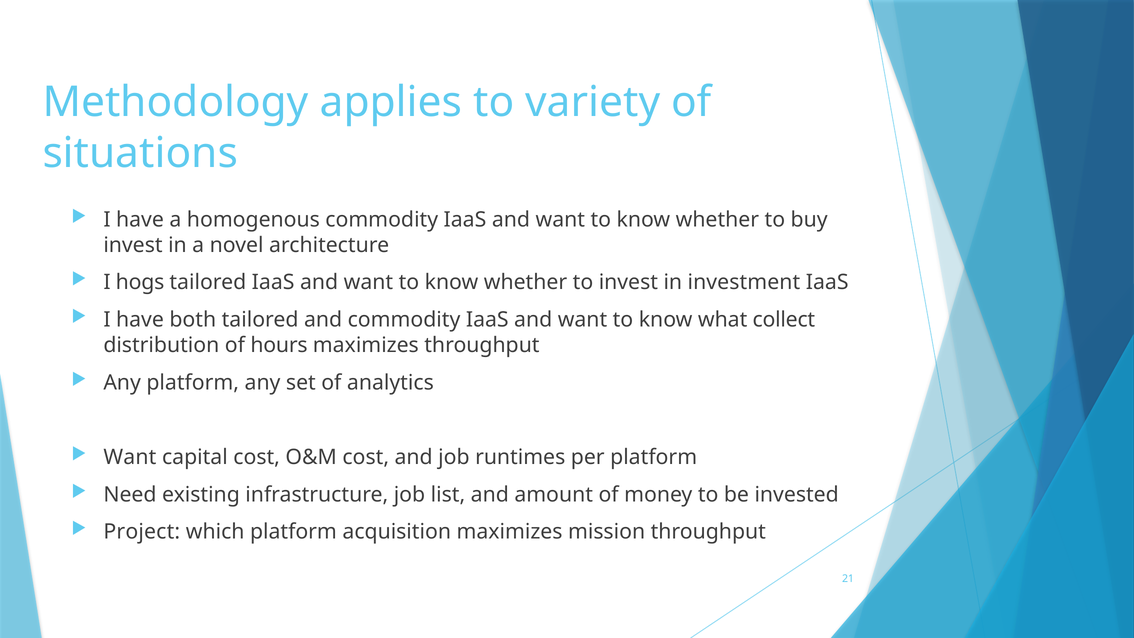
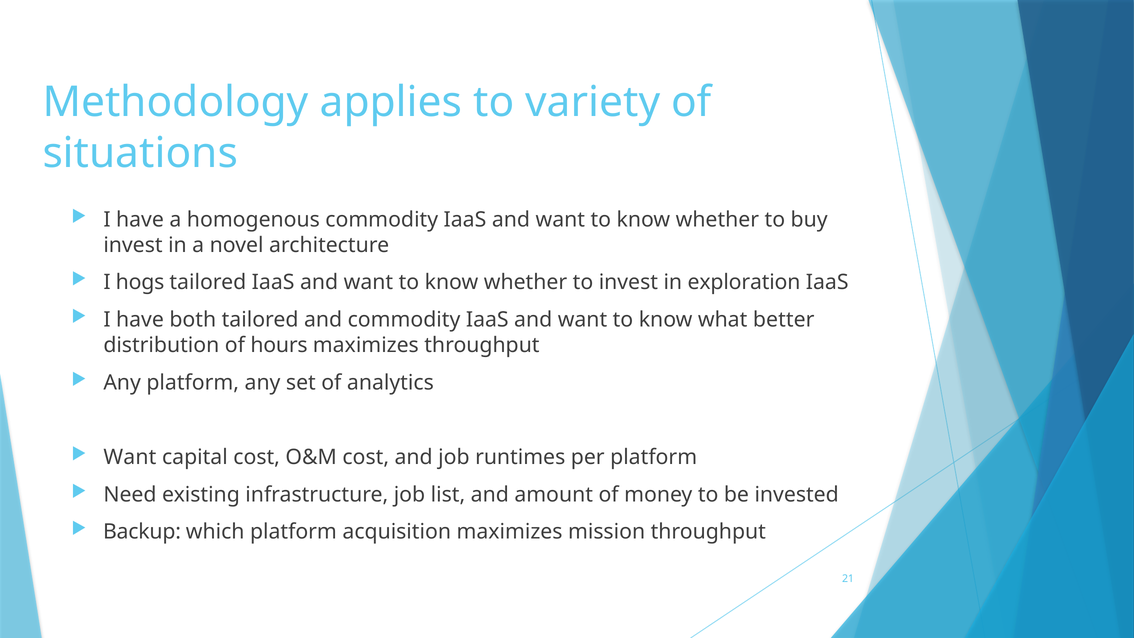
investment: investment -> exploration
collect: collect -> better
Project: Project -> Backup
